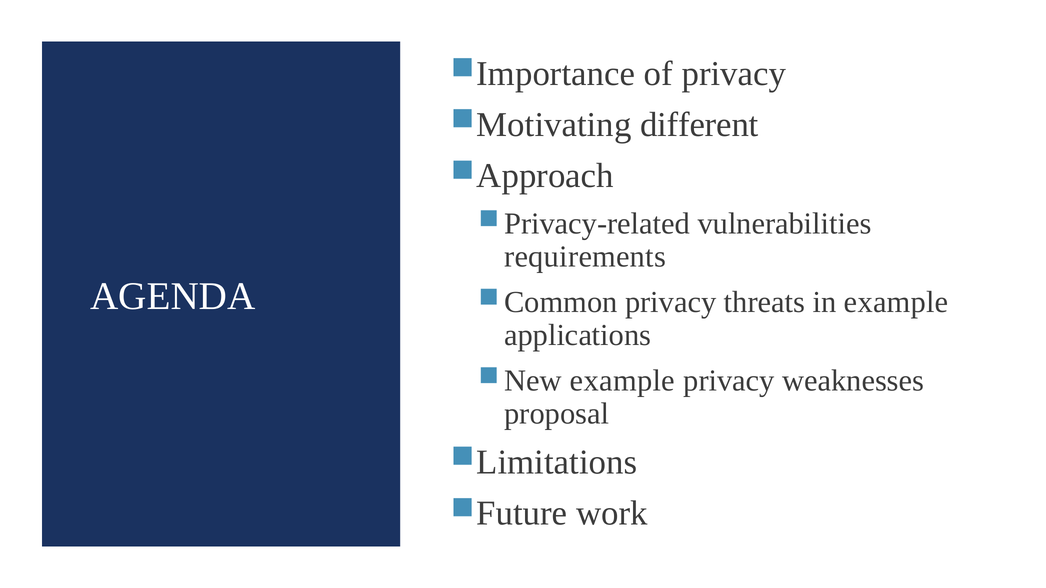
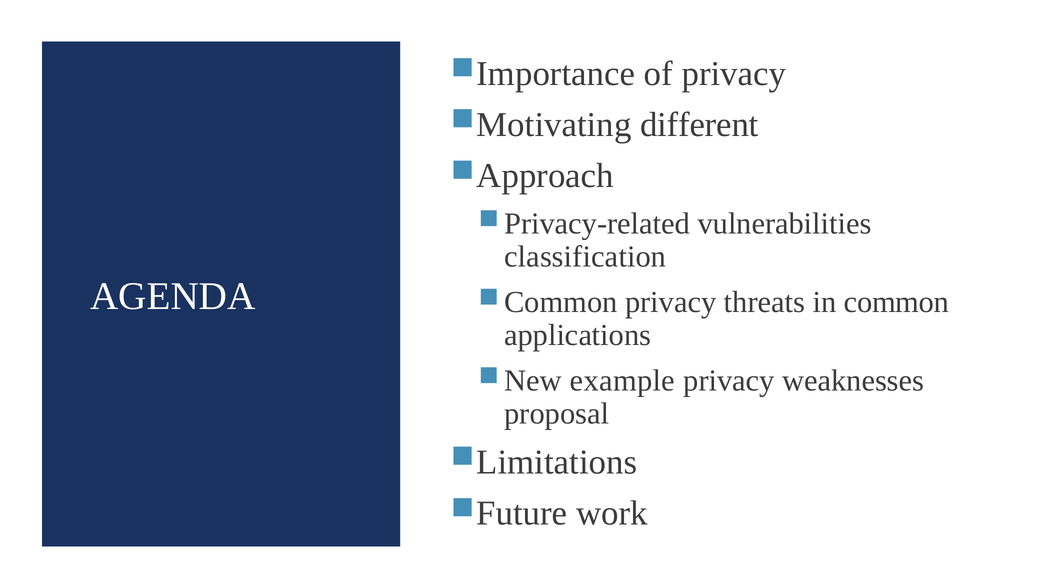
requirements: requirements -> classification
in example: example -> common
